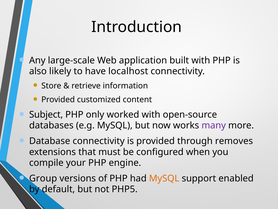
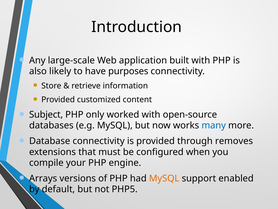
localhost: localhost -> purposes
many colour: purple -> blue
Group: Group -> Arrays
